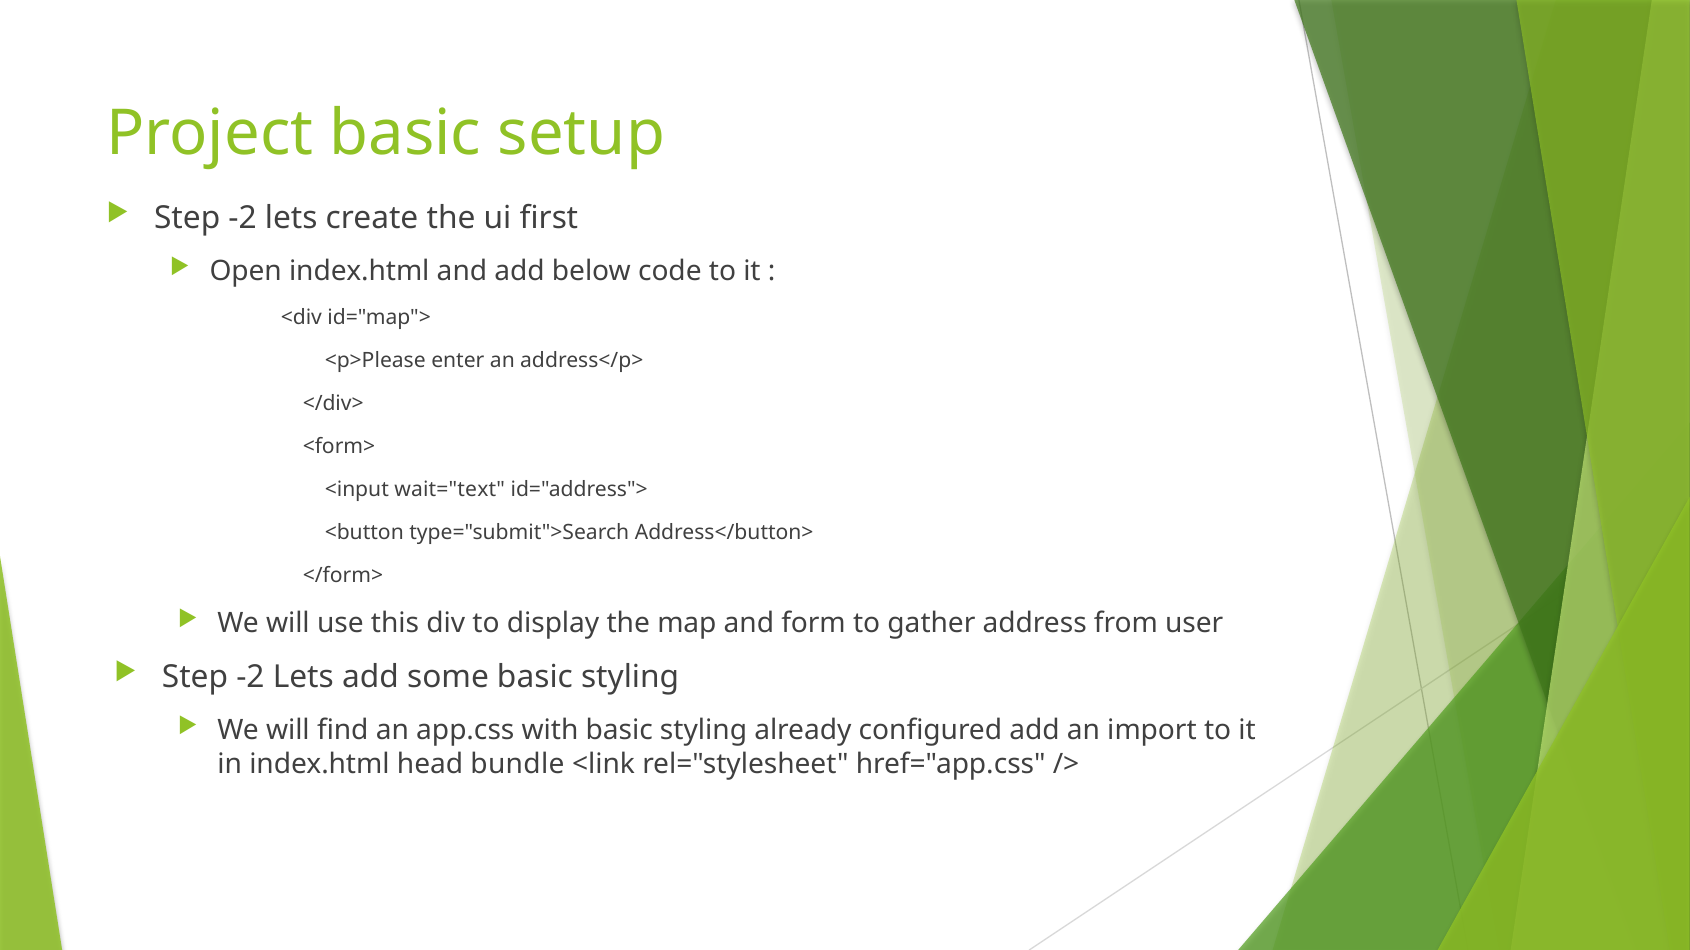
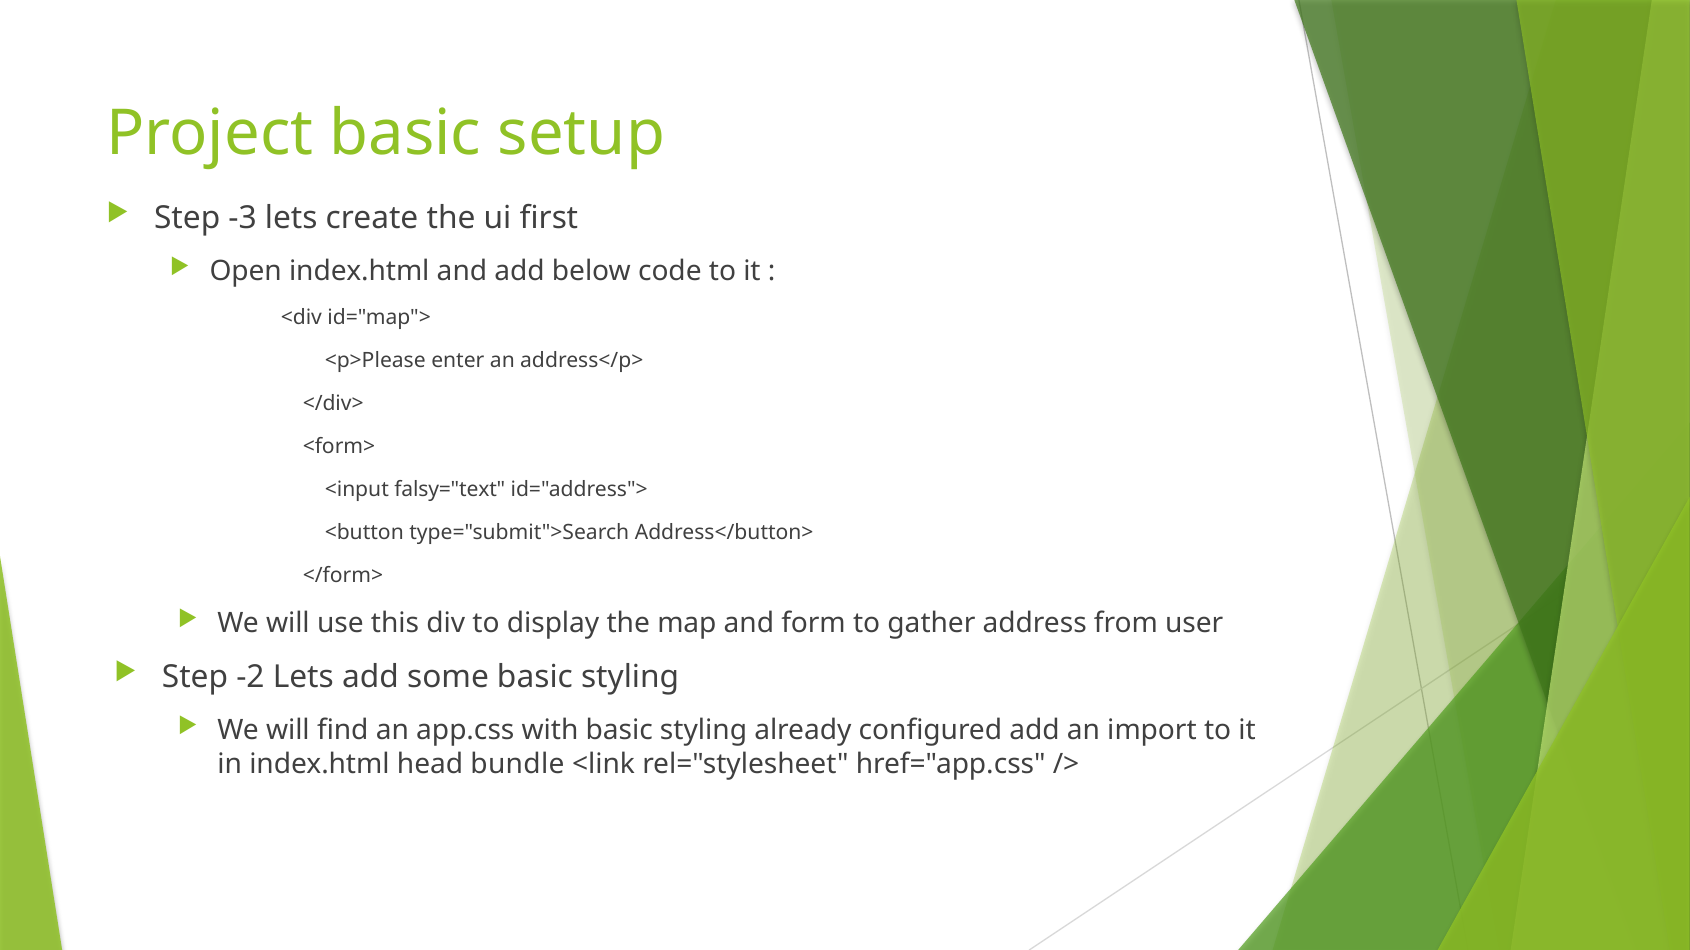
-2 at (243, 218): -2 -> -3
wait="text: wait="text -> falsy="text
